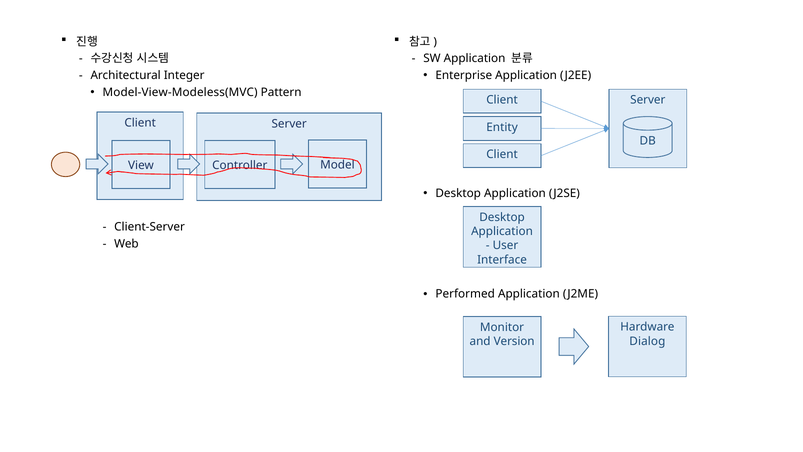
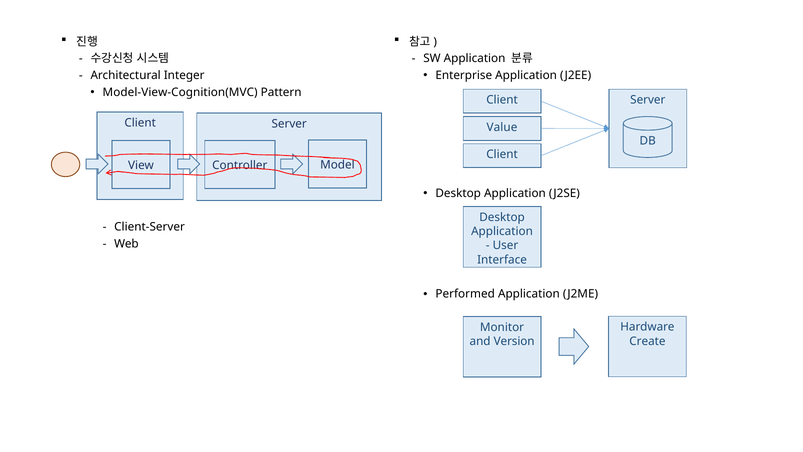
Model-View-Modeless(MVC: Model-View-Modeless(MVC -> Model-View-Cognition(MVC
Entity: Entity -> Value
Dialog: Dialog -> Create
